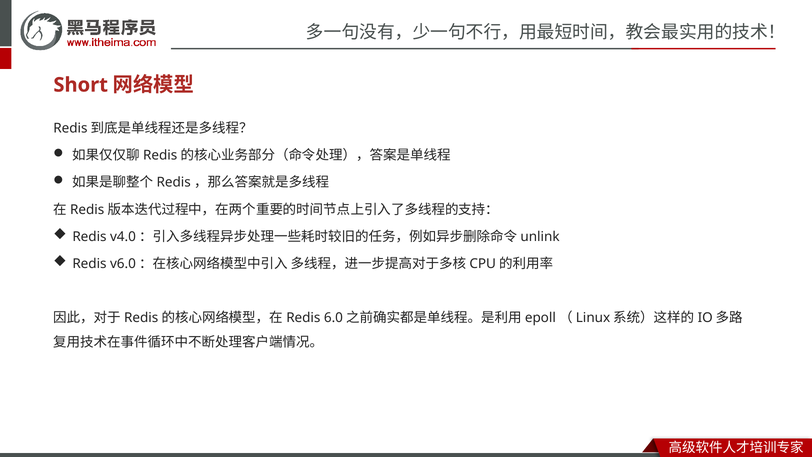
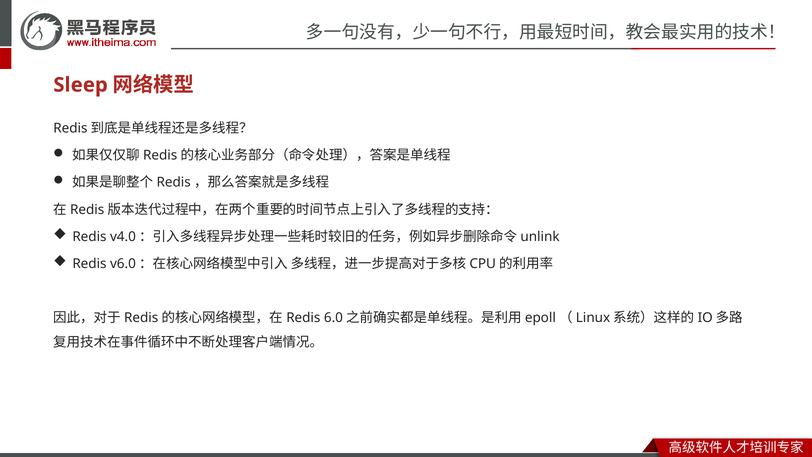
Short: Short -> Sleep
